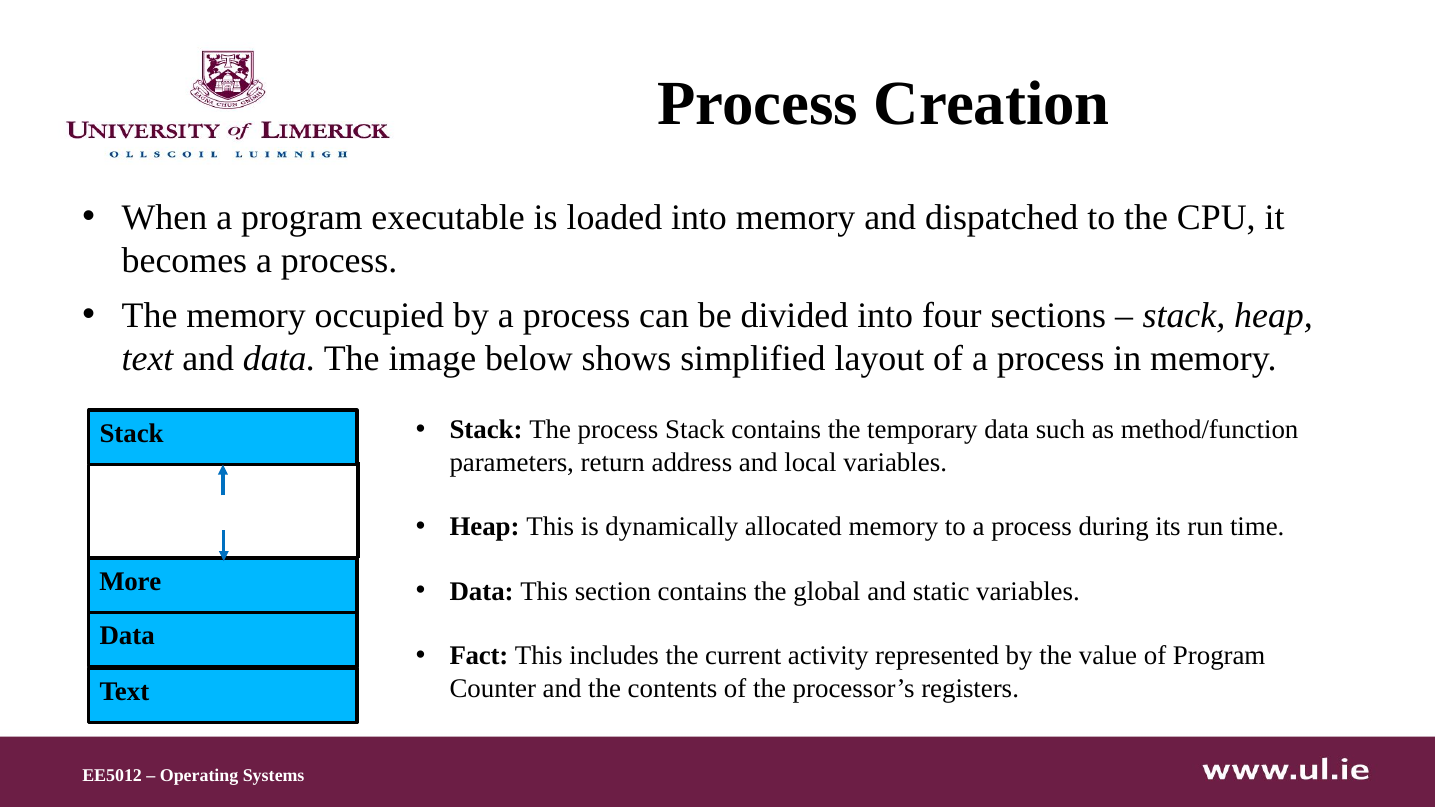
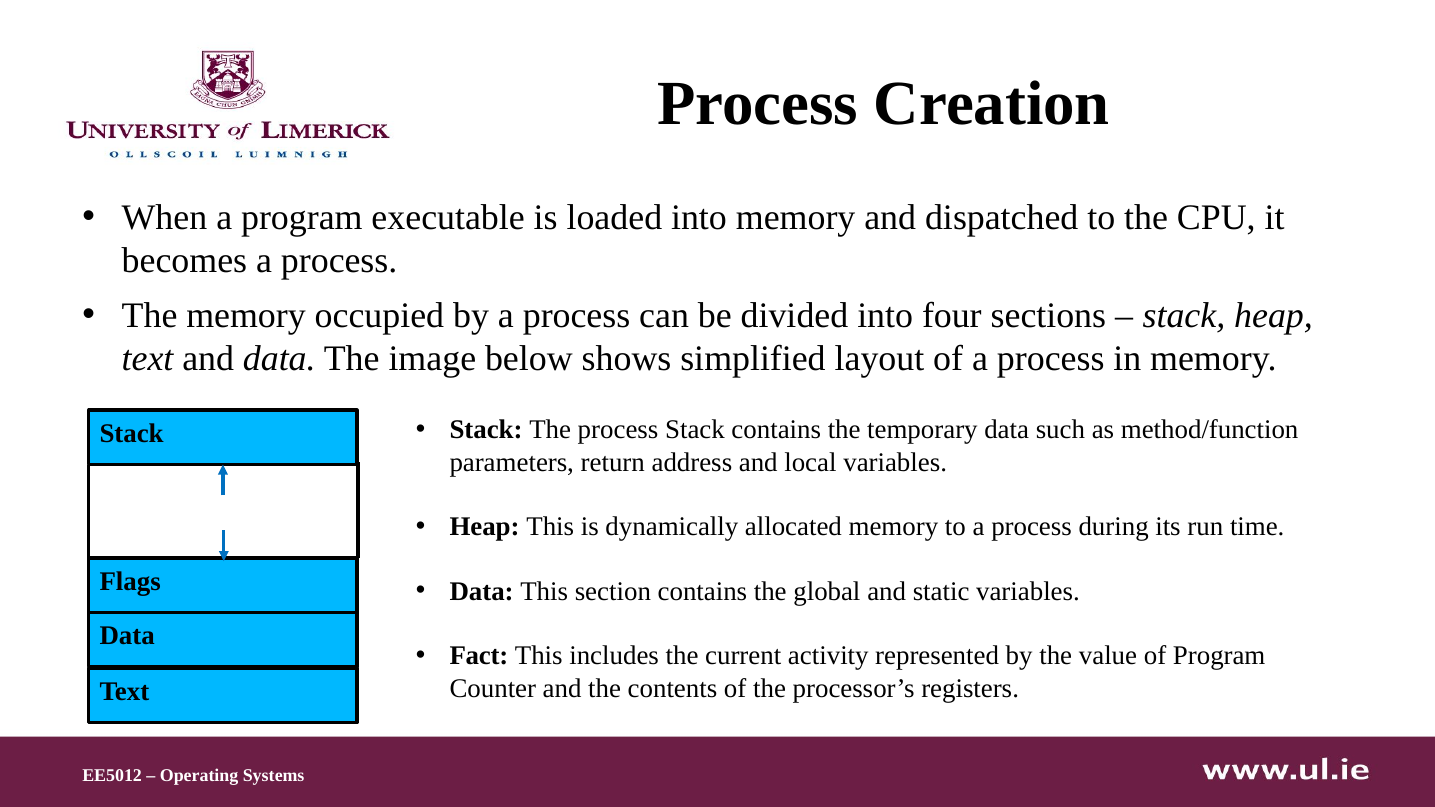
More: More -> Flags
